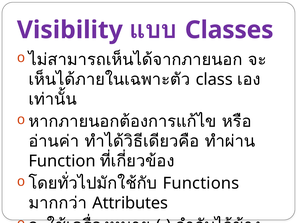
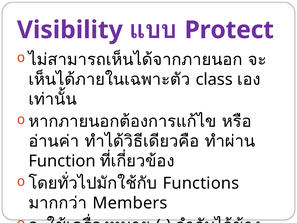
Classes: Classes -> Protect
Attributes: Attributes -> Members
